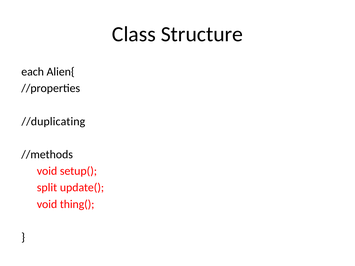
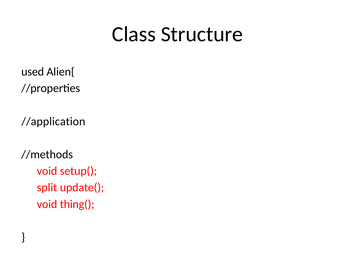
each: each -> used
//duplicating: //duplicating -> //application
